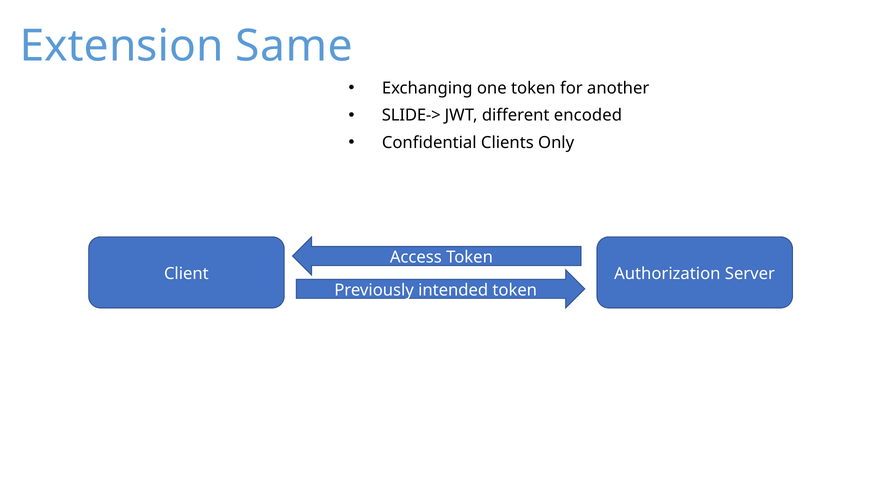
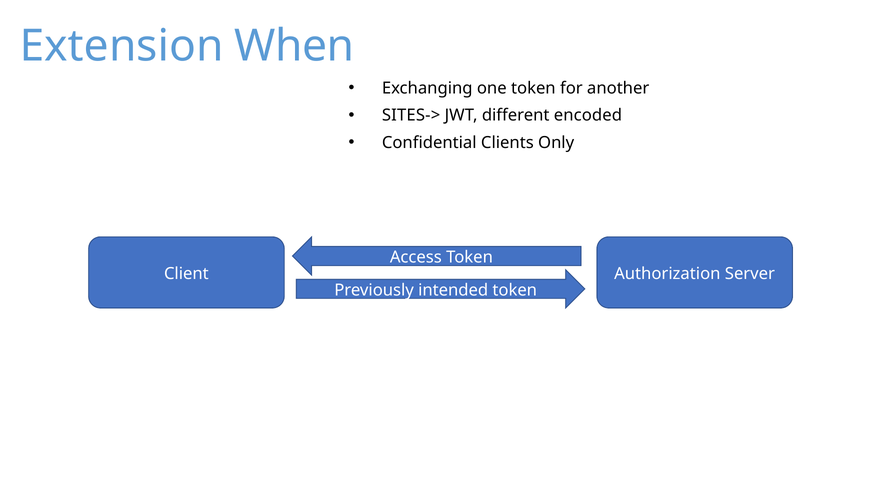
Same: Same -> When
SLIDE->: SLIDE-> -> SITES->
